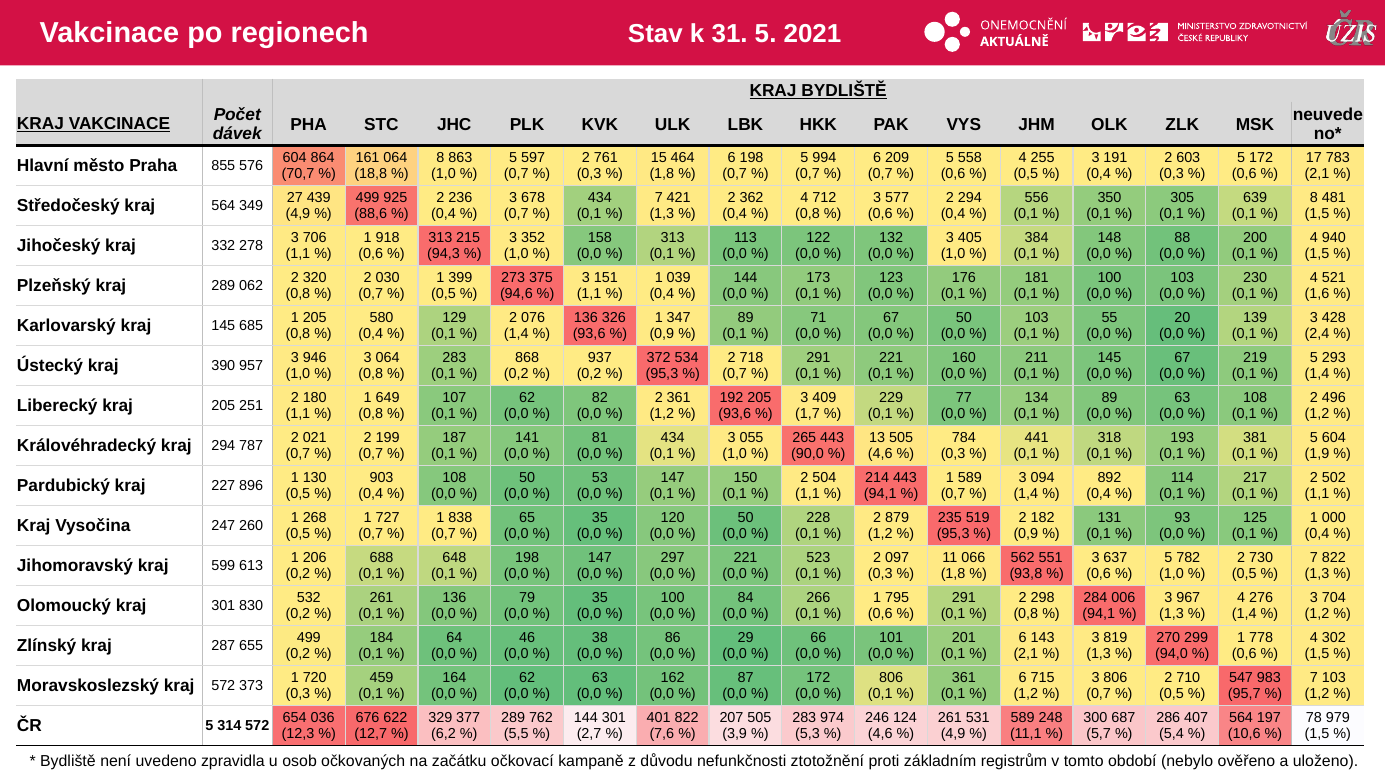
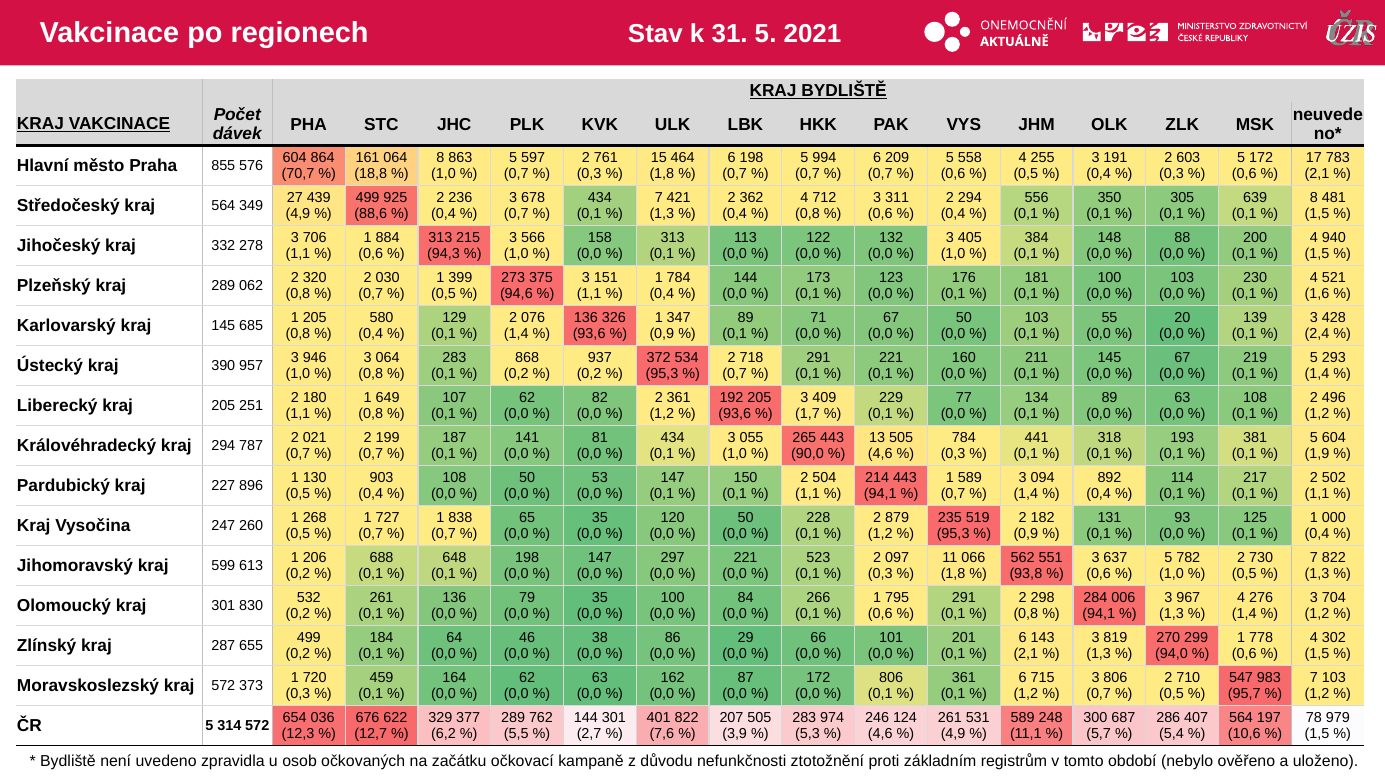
577: 577 -> 311
918: 918 -> 884
352: 352 -> 566
1 039: 039 -> 784
